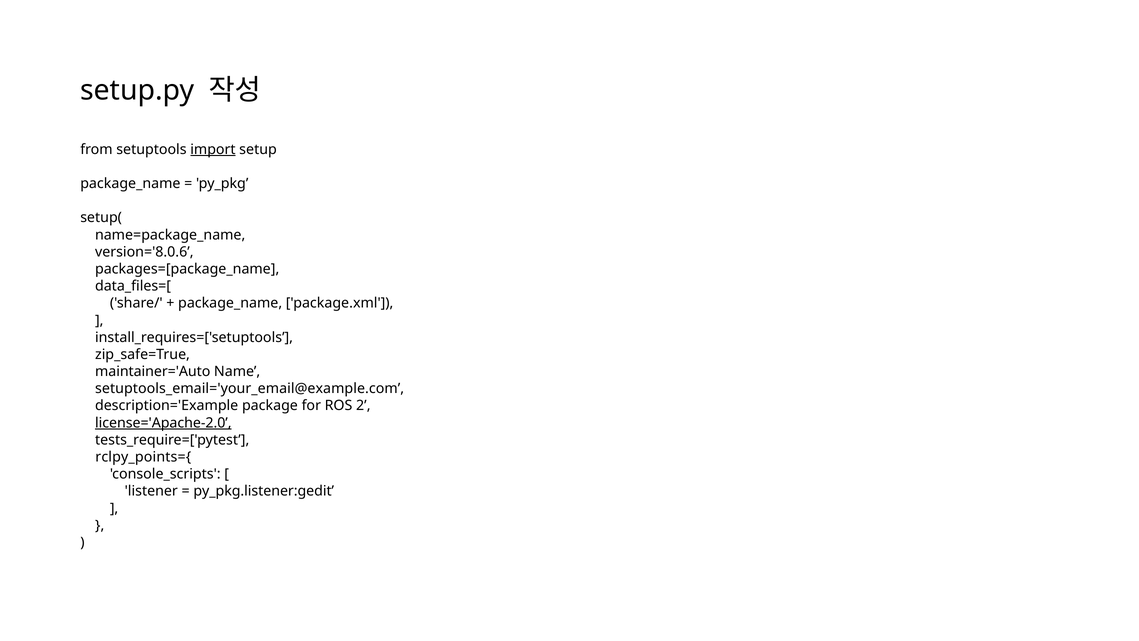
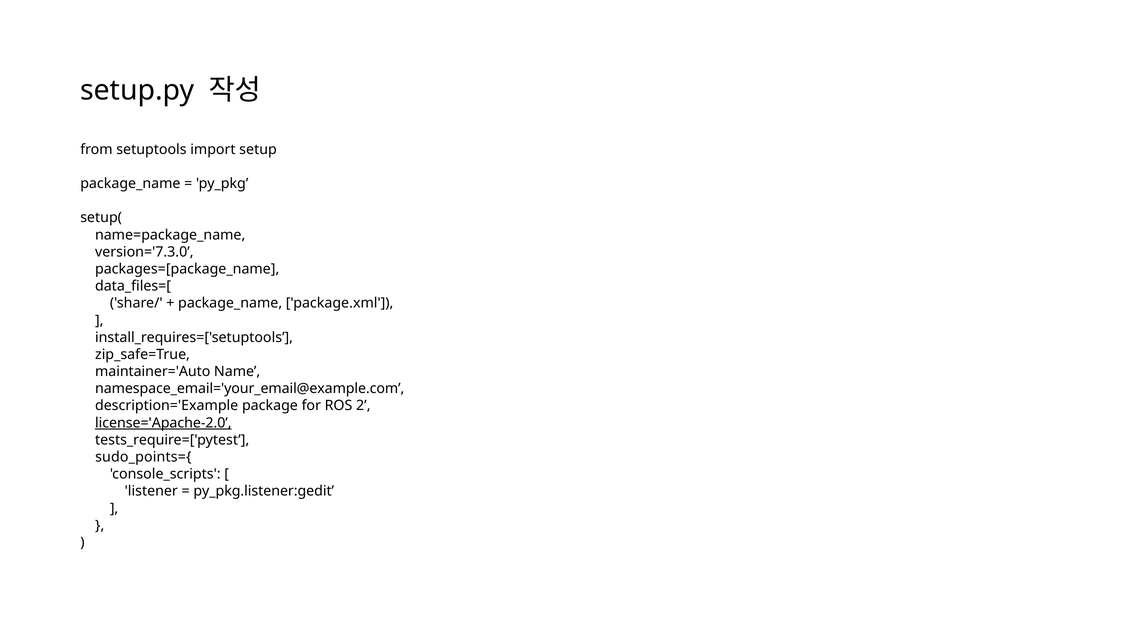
import underline: present -> none
version='8.0.6: version='8.0.6 -> version='7.3.0
setuptools_email='your_email@example.com: setuptools_email='your_email@example.com -> namespace_email='your_email@example.com
rclpy_points={: rclpy_points={ -> sudo_points={
